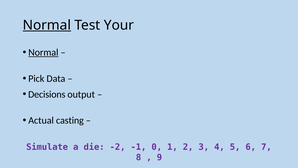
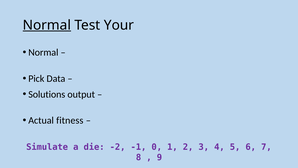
Normal at (43, 52) underline: present -> none
Decisions: Decisions -> Solutions
casting: casting -> fitness
